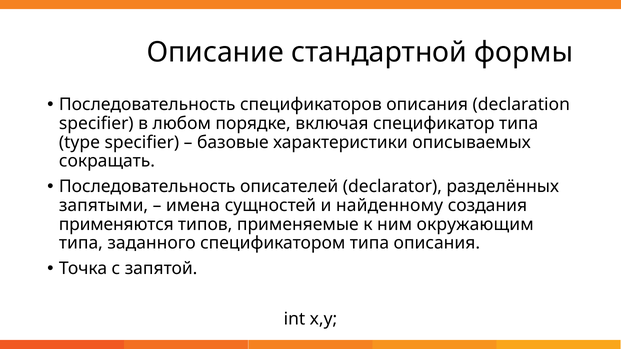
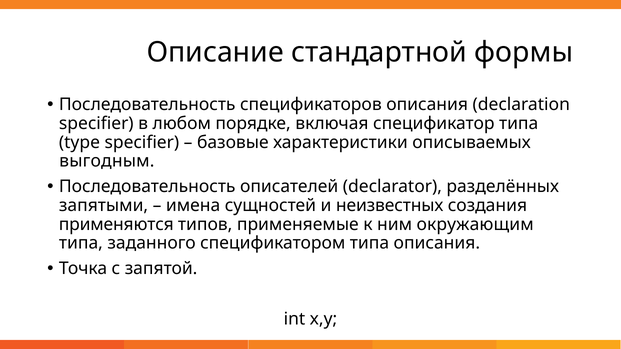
сокращать: сокращать -> выгодным
найденному: найденному -> неизвестных
